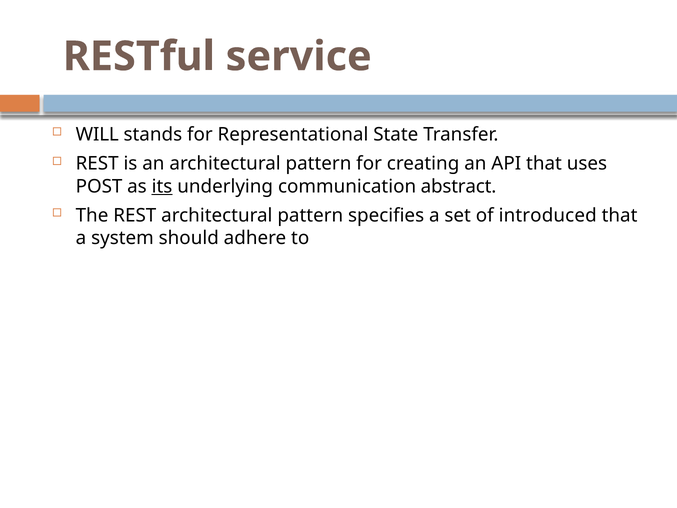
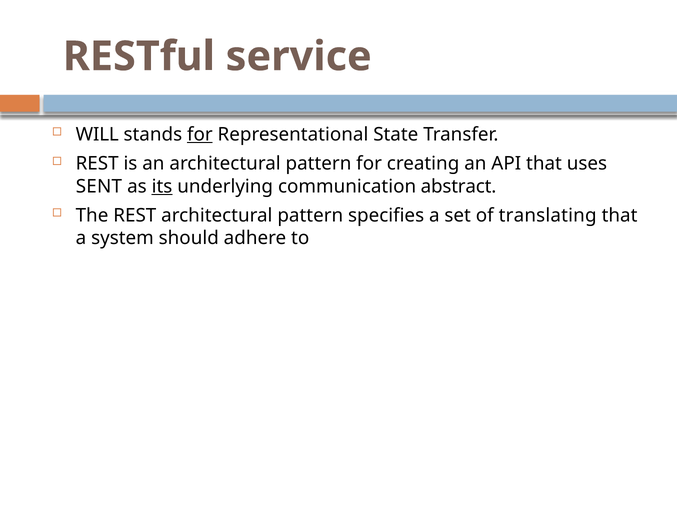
for at (200, 134) underline: none -> present
POST: POST -> SENT
introduced: introduced -> translating
